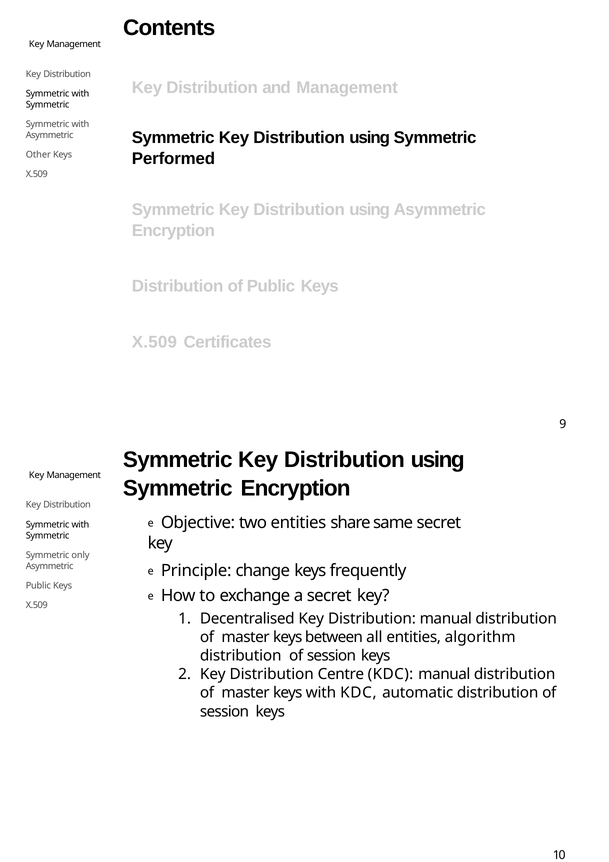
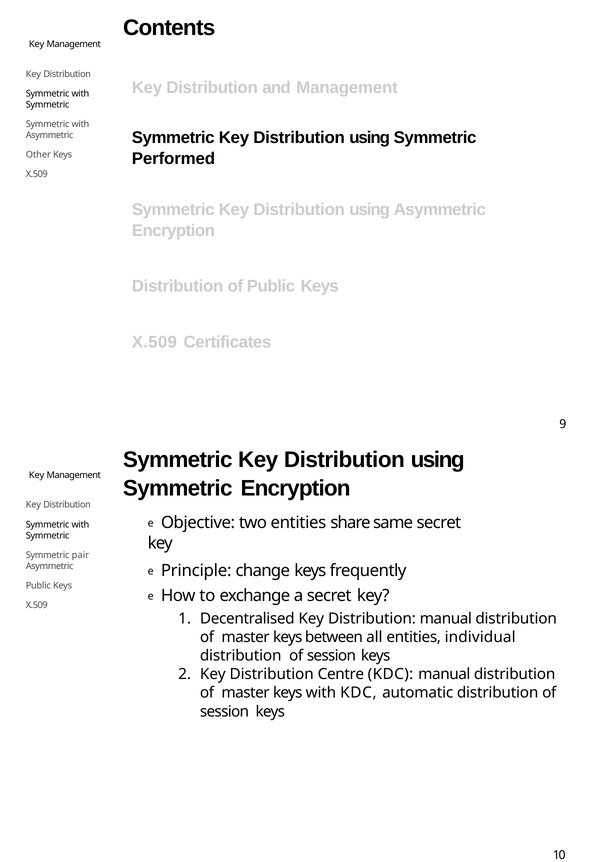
only: only -> pair
algorithm: algorithm -> individual
